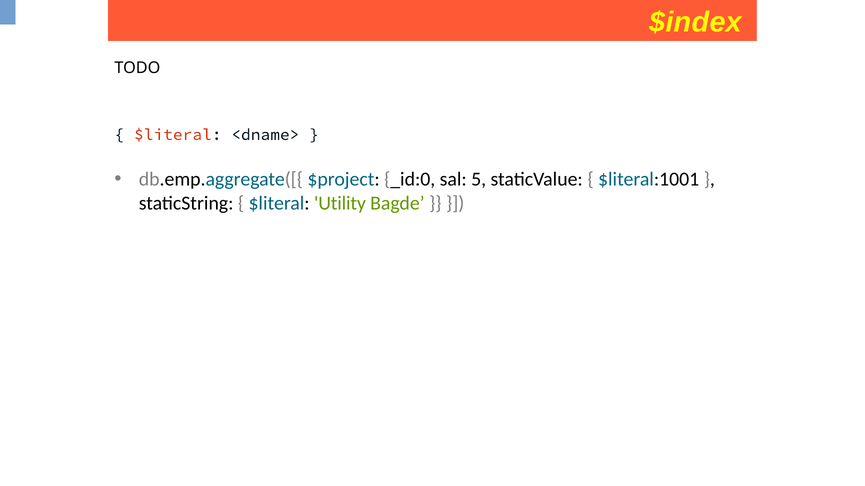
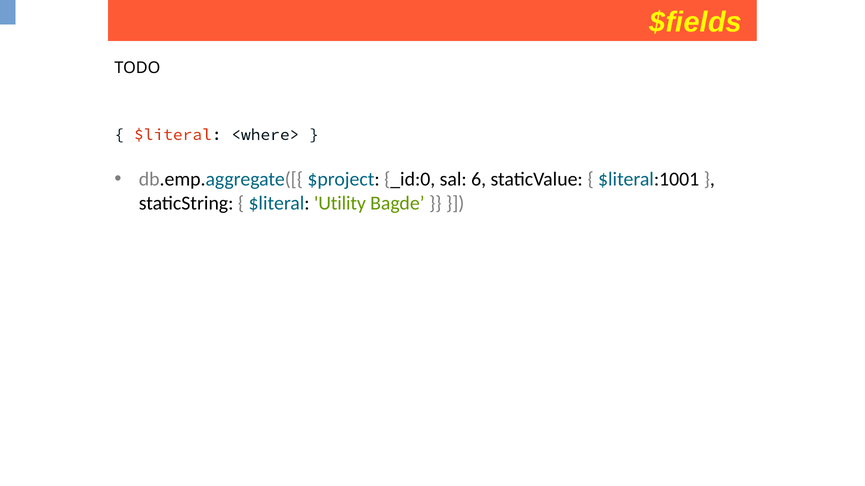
$index: $index -> $fields
<dname>: <dname> -> <where>
5: 5 -> 6
